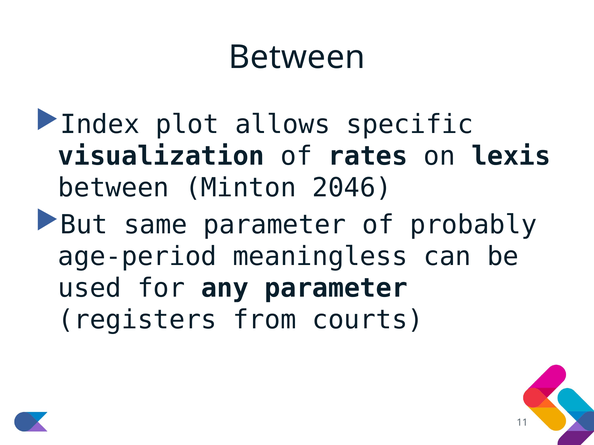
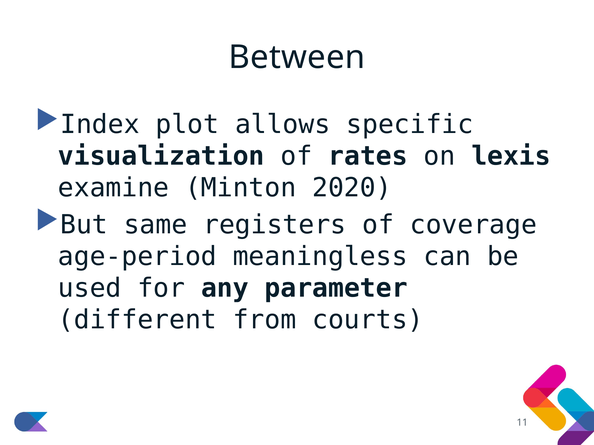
between at (114, 188): between -> examine
2046: 2046 -> 2020
same parameter: parameter -> registers
probably: probably -> coverage
registers: registers -> different
